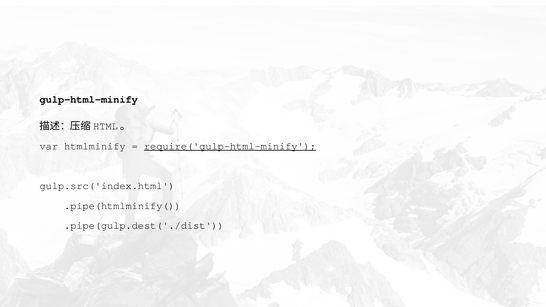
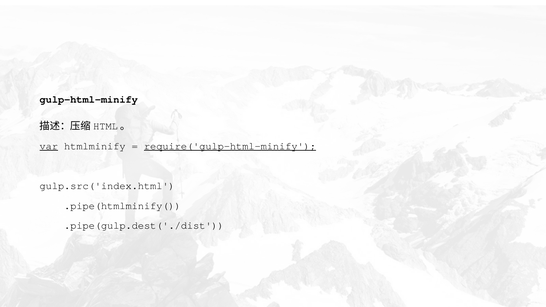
var underline: none -> present
